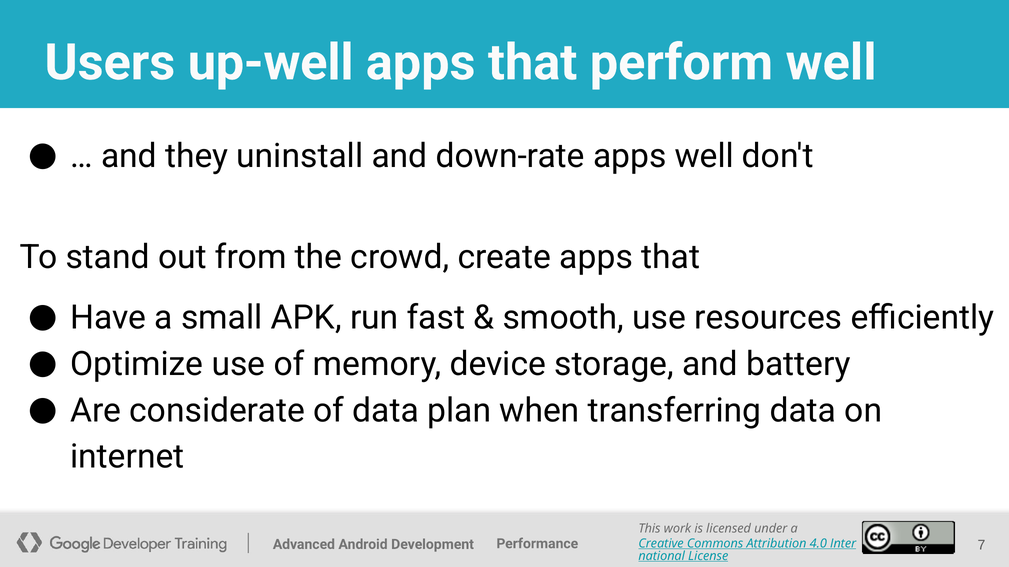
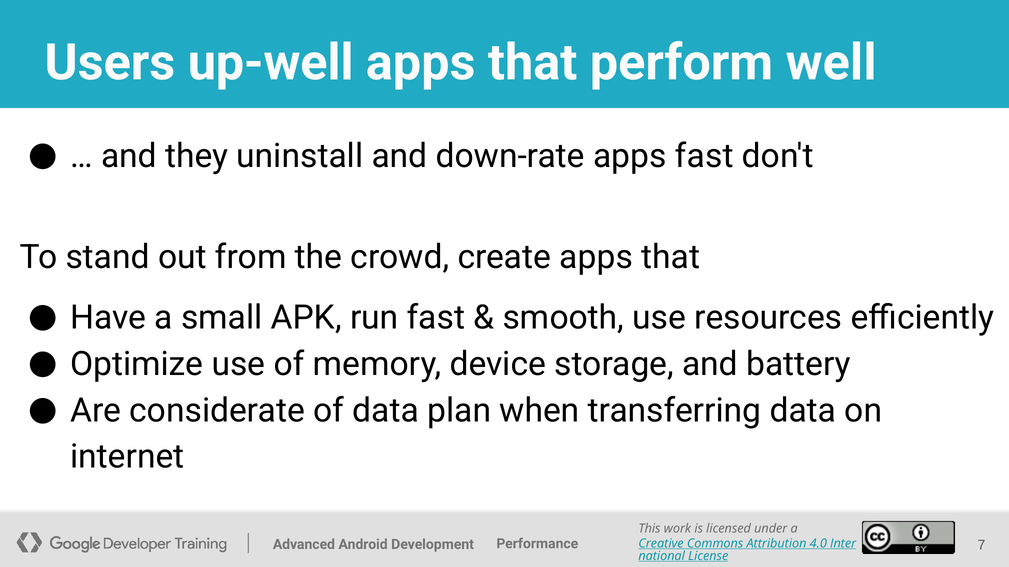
apps well: well -> fast
